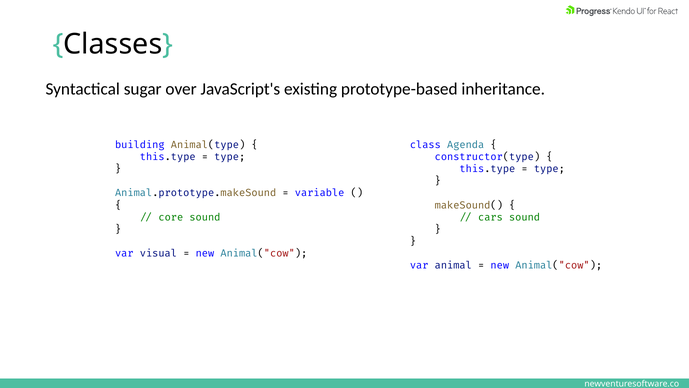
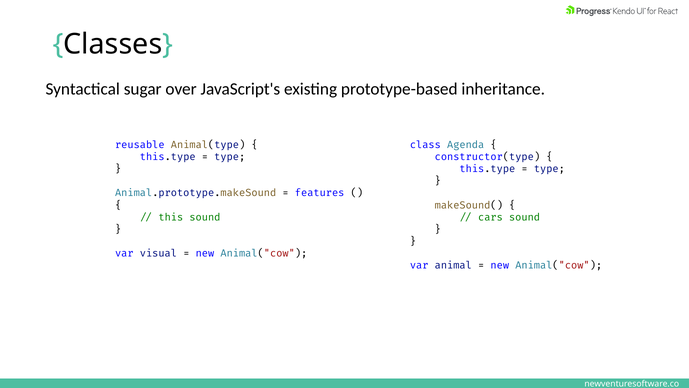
building: building -> reusable
variable: variable -> features
core: core -> this
